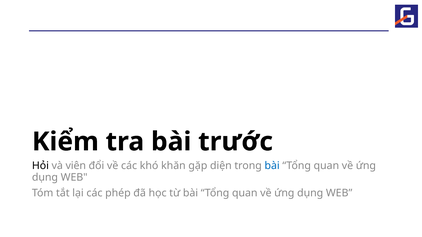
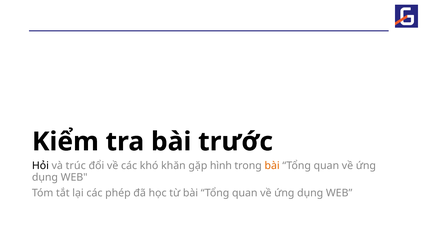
viên: viên -> trúc
diện: diện -> hình
bài at (272, 166) colour: blue -> orange
